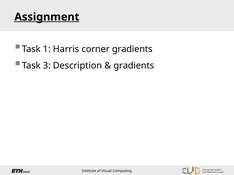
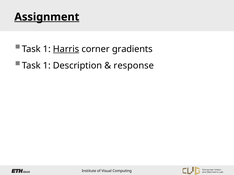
Harris underline: none -> present
3 at (47, 66): 3 -> 1
gradients at (134, 66): gradients -> response
